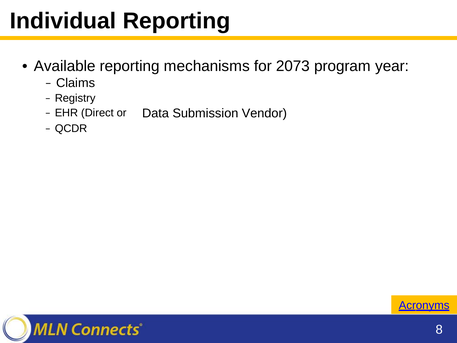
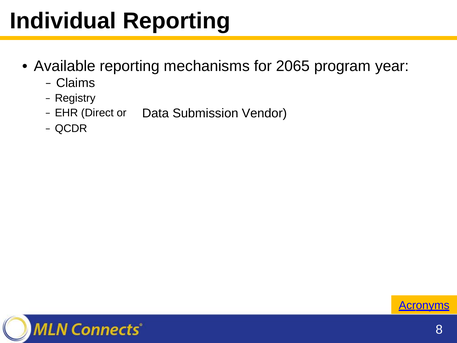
2073: 2073 -> 2065
